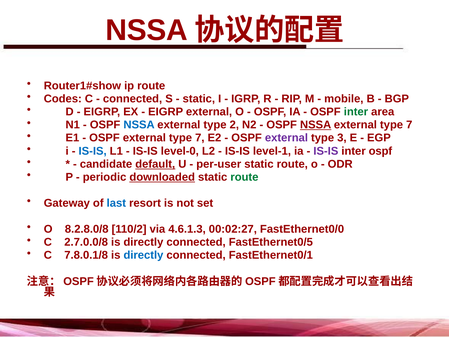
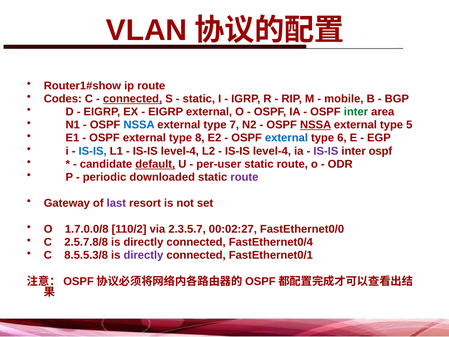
NSSA at (147, 30): NSSA -> VLAN
connected at (133, 99) underline: none -> present
2: 2 -> 7
7 at (409, 125): 7 -> 5
OSPF external type 7: 7 -> 8
external at (286, 138) colour: purple -> blue
3: 3 -> 6
level-0 at (180, 151): level-0 -> level-4
level-1 at (272, 151): level-1 -> level-4
downloaded underline: present -> none
route at (244, 177) colour: green -> purple
last colour: blue -> purple
8.2.8.0/8: 8.2.8.0/8 -> 1.7.0.0/8
4.6.1.3: 4.6.1.3 -> 2.3.5.7
2.7.0.0/8: 2.7.0.0/8 -> 2.5.7.8/8
FastEthernet0/5: FastEthernet0/5 -> FastEthernet0/4
7.8.0.1/8: 7.8.0.1/8 -> 8.5.5.3/8
directly at (143, 255) colour: blue -> purple
